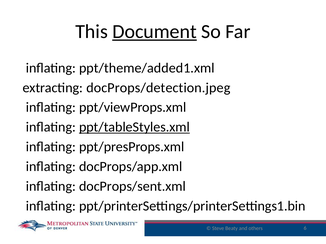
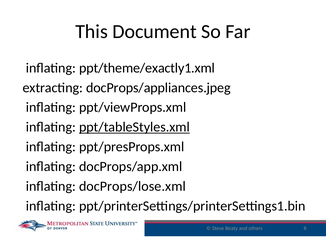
Document underline: present -> none
ppt/theme/added1.xml: ppt/theme/added1.xml -> ppt/theme/exactly1.xml
docProps/detection.jpeg: docProps/detection.jpeg -> docProps/appliances.jpeg
docProps/sent.xml: docProps/sent.xml -> docProps/lose.xml
